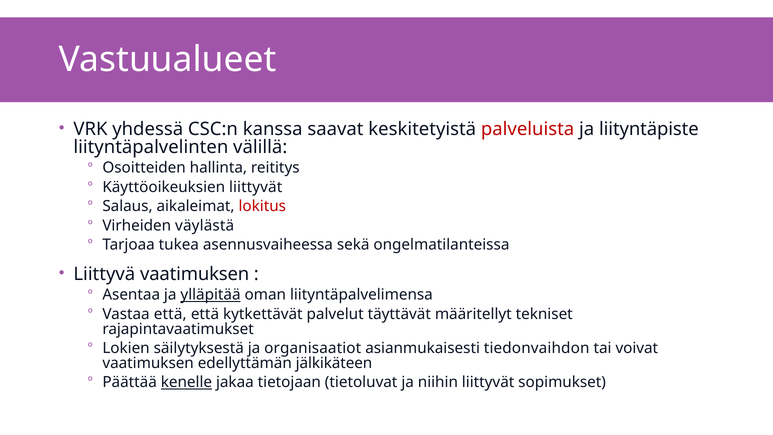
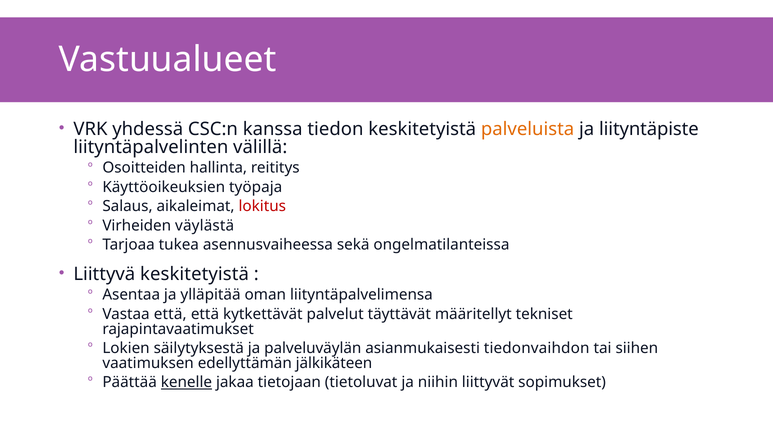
saavat: saavat -> tiedon
palveluista colour: red -> orange
Käyttöoikeuksien liittyvät: liittyvät -> työpaja
Liittyvä vaatimuksen: vaatimuksen -> keskitetyistä
ylläpitää underline: present -> none
organisaatiot: organisaatiot -> palveluväylän
voivat: voivat -> siihen
